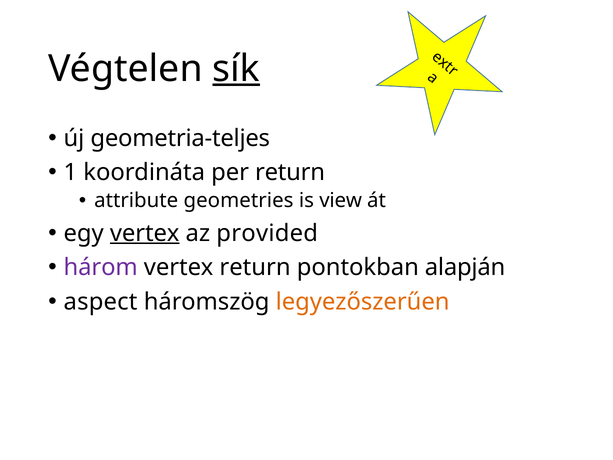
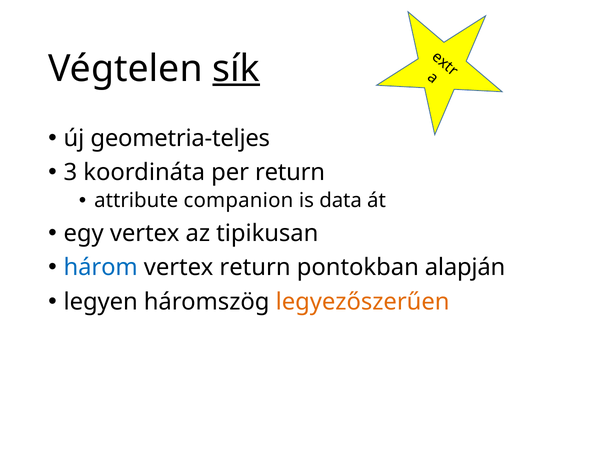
1: 1 -> 3
geometries: geometries -> companion
view: view -> data
vertex at (145, 233) underline: present -> none
provided: provided -> tipikusan
három colour: purple -> blue
aspect: aspect -> legyen
